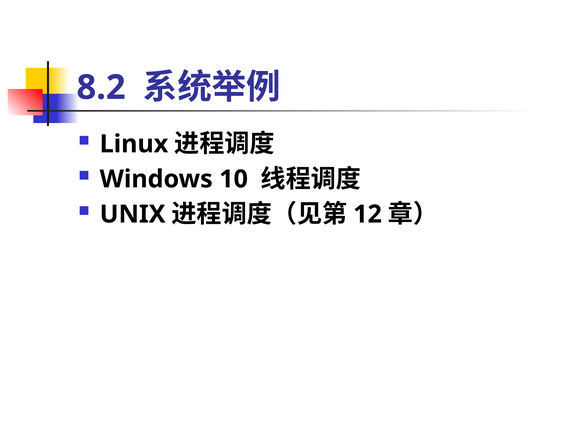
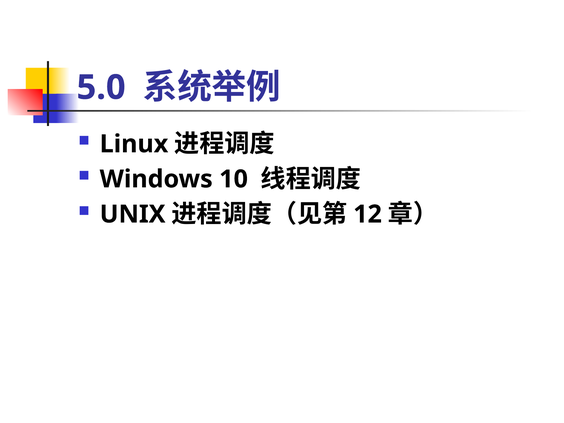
8.2: 8.2 -> 5.0
